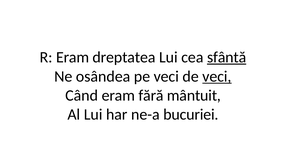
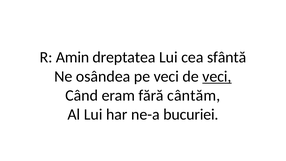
R Eram: Eram -> Amin
sfântă underline: present -> none
mântuit: mântuit -> cântăm
